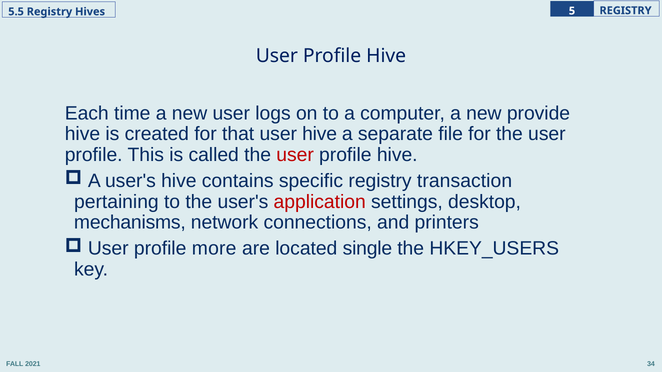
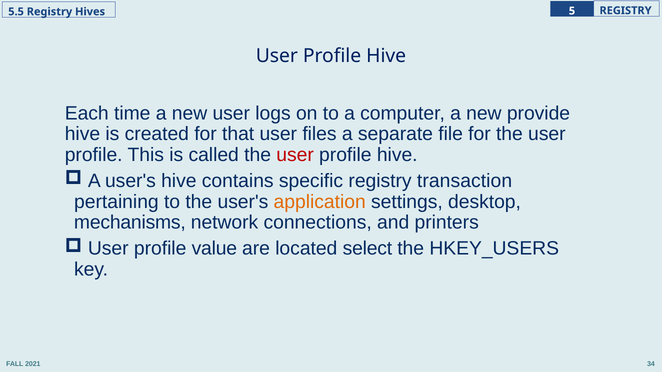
user hive: hive -> files
application colour: red -> orange
more: more -> value
single: single -> select
